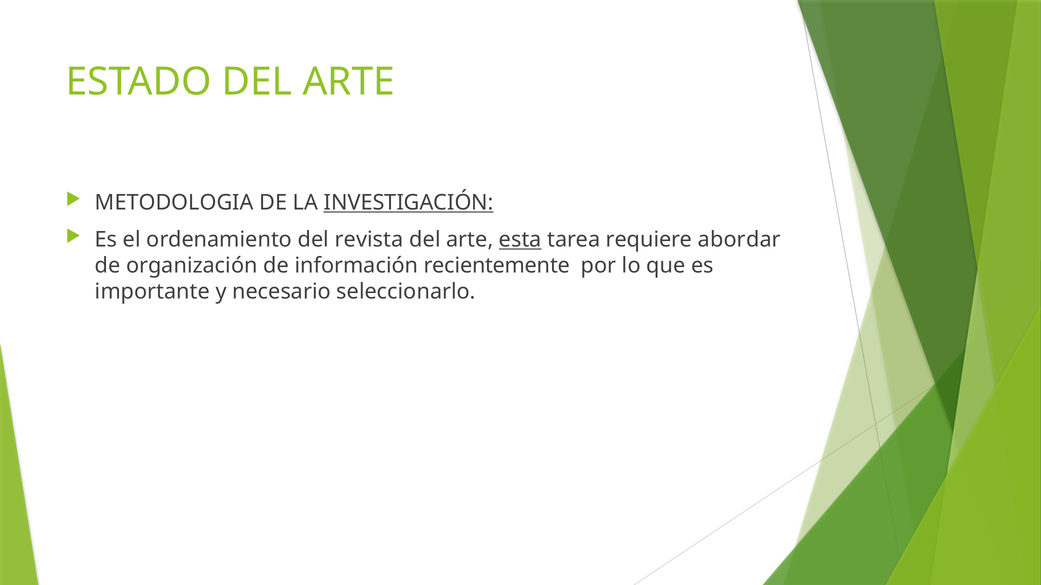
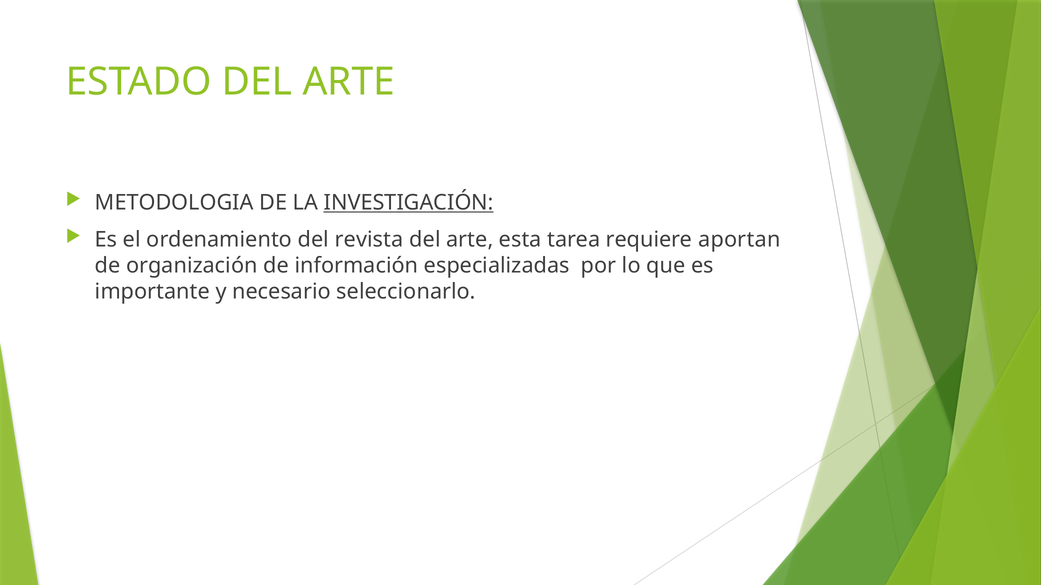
esta underline: present -> none
abordar: abordar -> aportan
recientemente: recientemente -> especializadas
